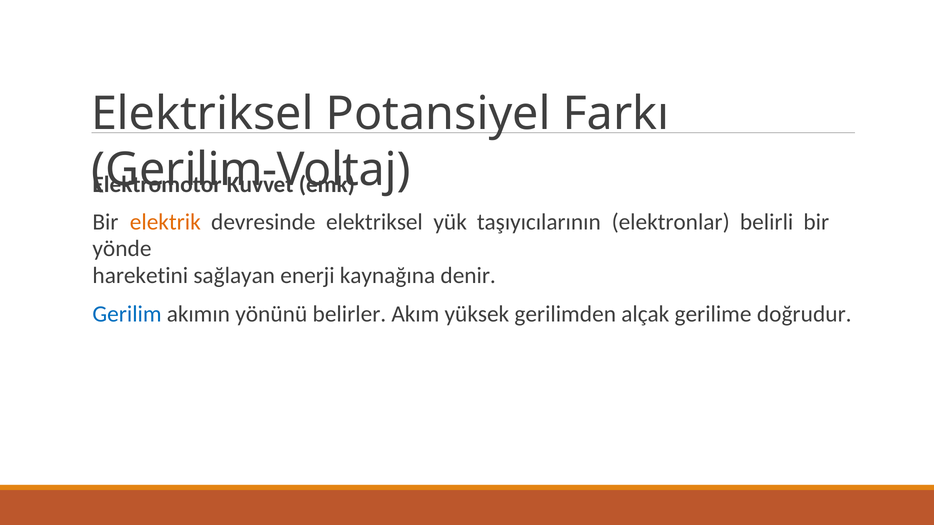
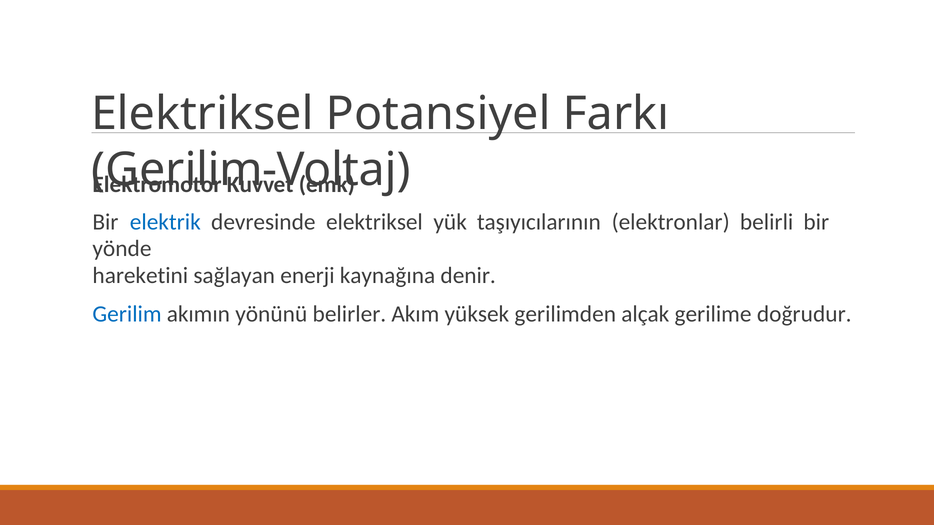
elektrik colour: orange -> blue
